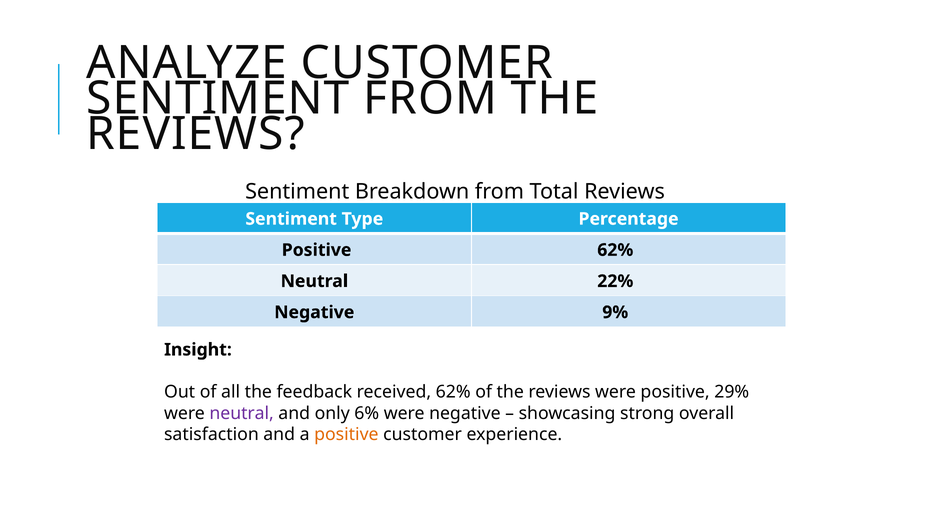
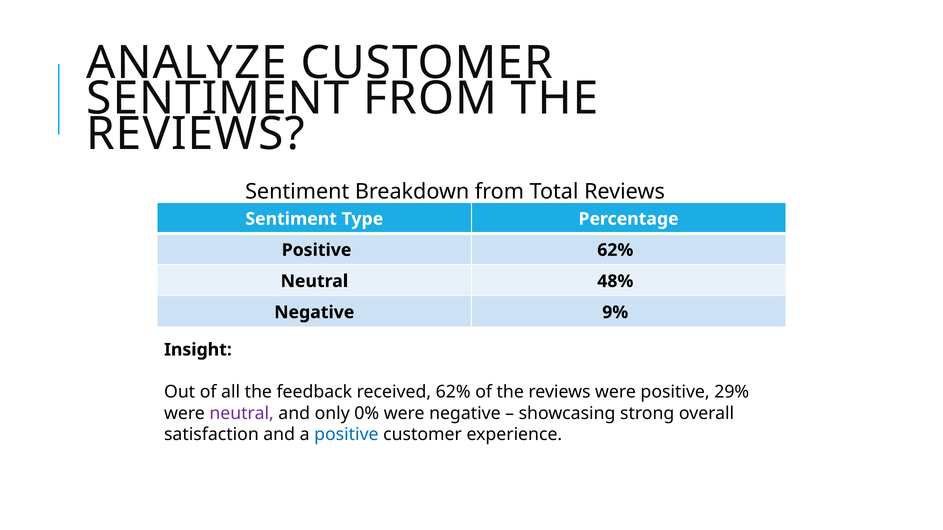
22%: 22% -> 48%
6%: 6% -> 0%
positive at (346, 435) colour: orange -> blue
